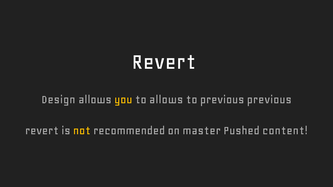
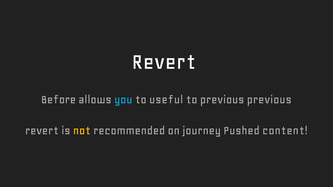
Design: Design -> Before
you colour: yellow -> light blue
to allows: allows -> useful
master: master -> journey
